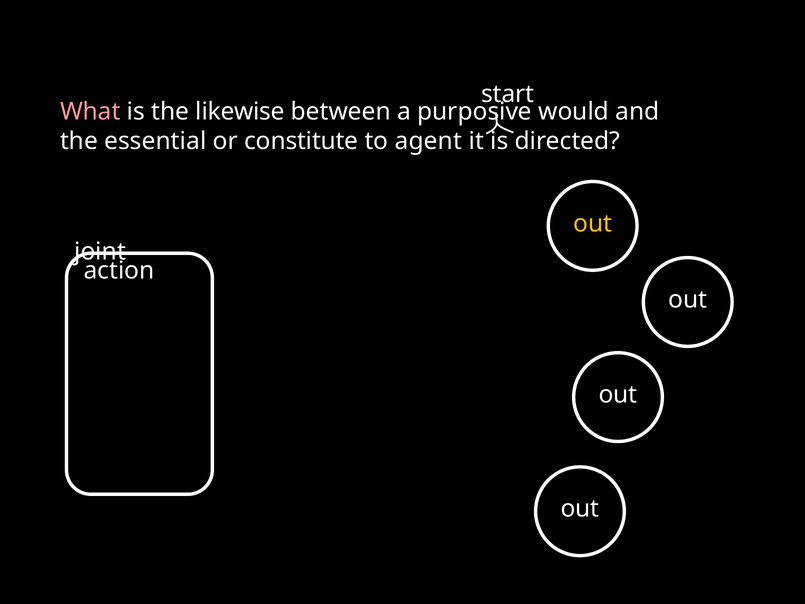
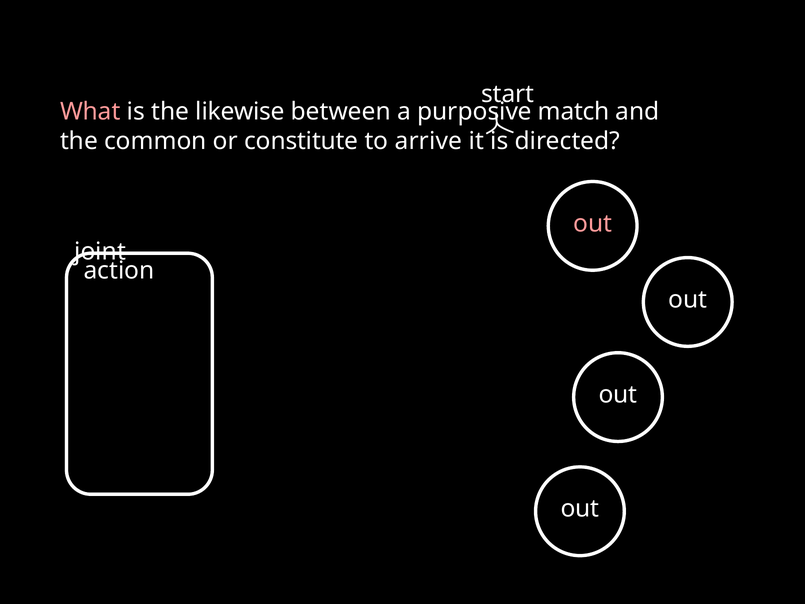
would: would -> match
essential: essential -> common
agent: agent -> arrive
out at (593, 223) colour: yellow -> pink
